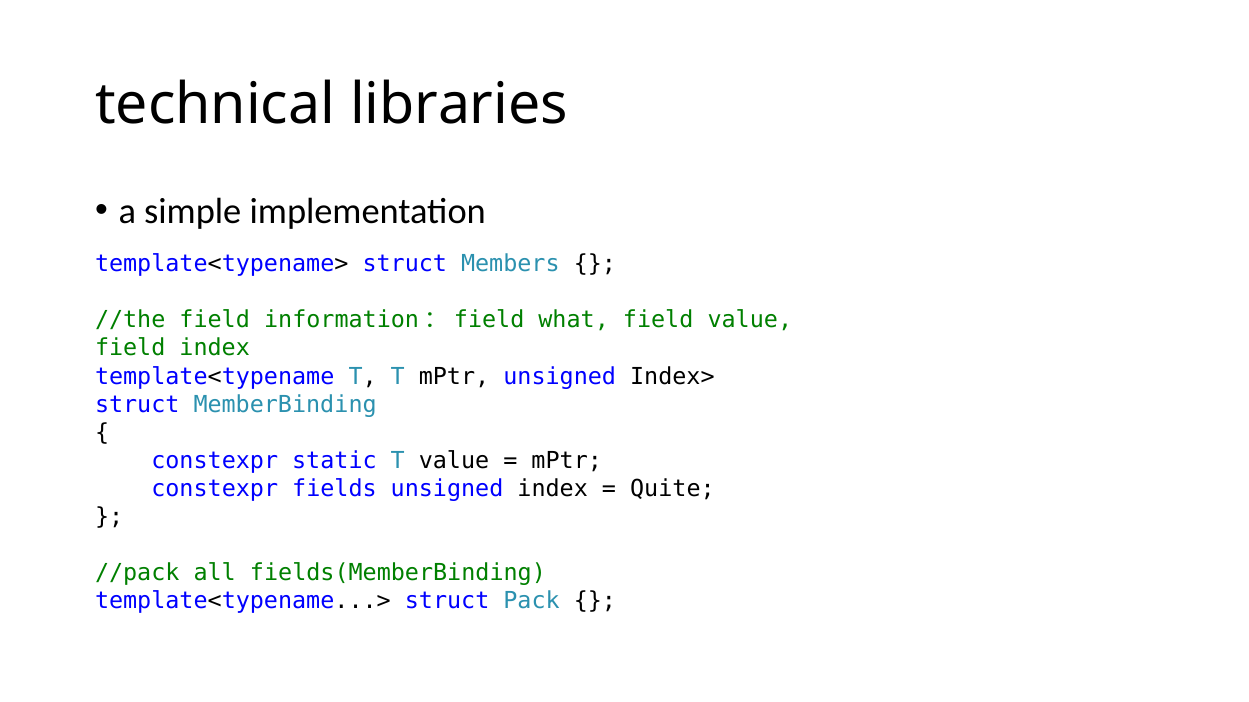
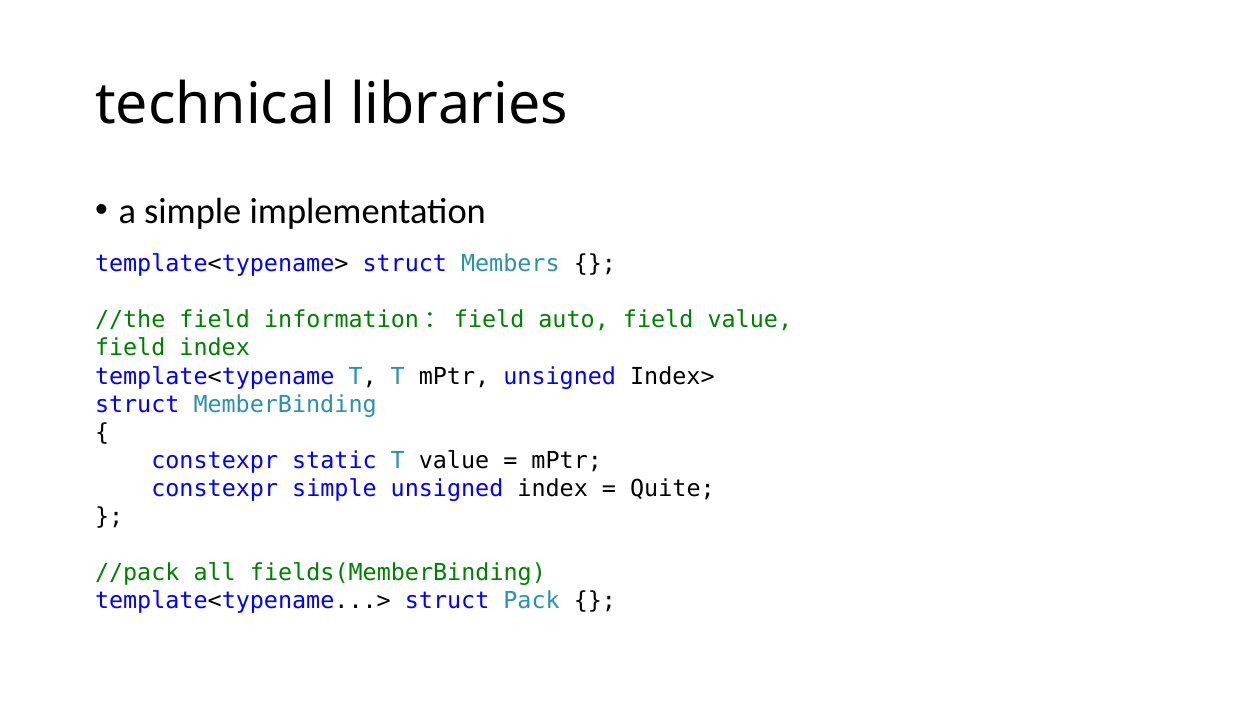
what: what -> auto
constexpr fields: fields -> simple
